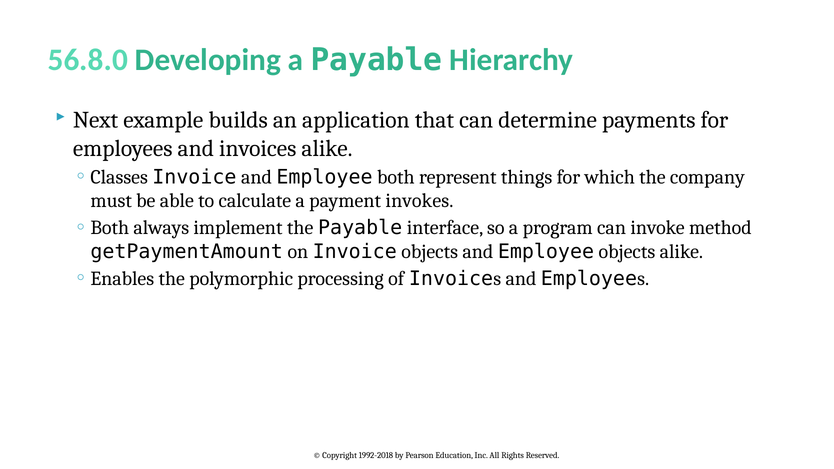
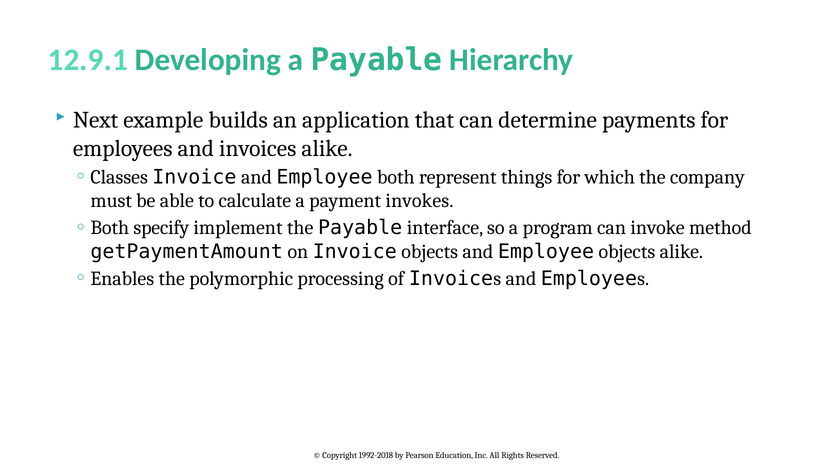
56.8.0: 56.8.0 -> 12.9.1
always: always -> specify
